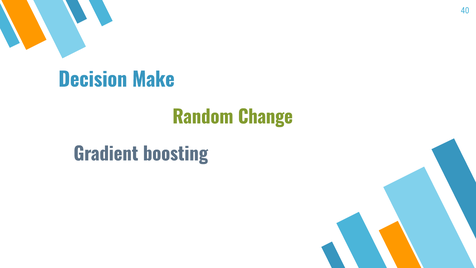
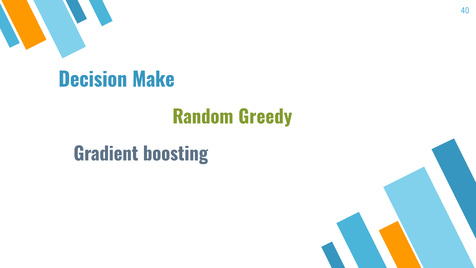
Change: Change -> Greedy
